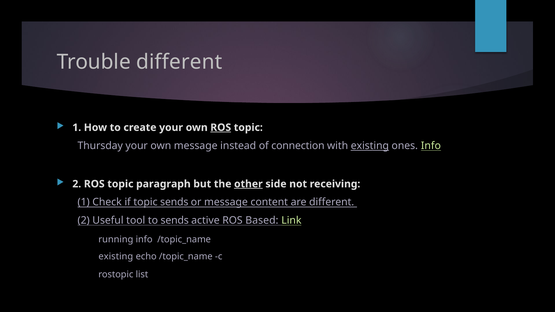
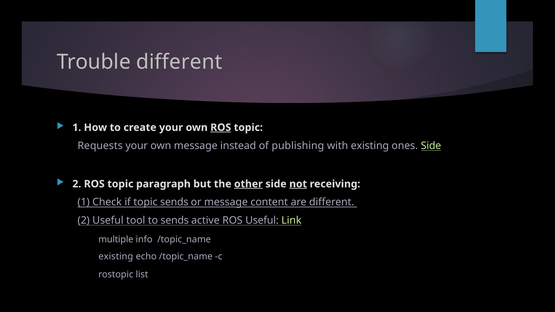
Thursday: Thursday -> Requests
connection: connection -> publishing
existing at (370, 146) underline: present -> none
ones Info: Info -> Side
not underline: none -> present
ROS Based: Based -> Useful
running: running -> multiple
